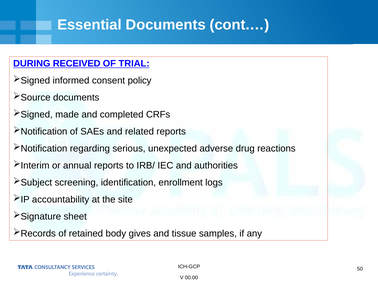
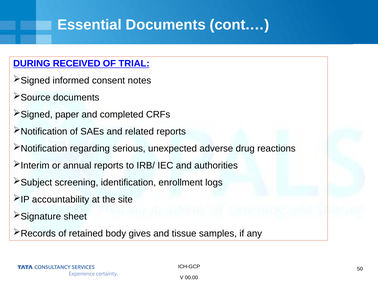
policy: policy -> notes
made: made -> paper
